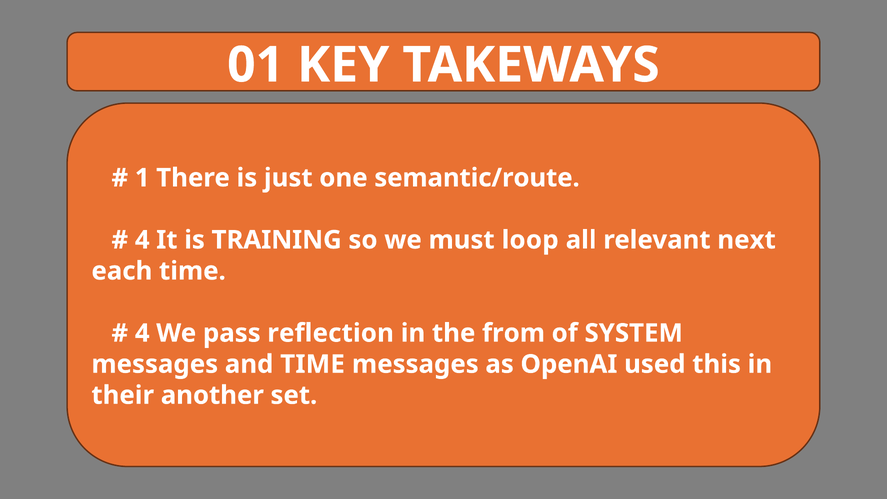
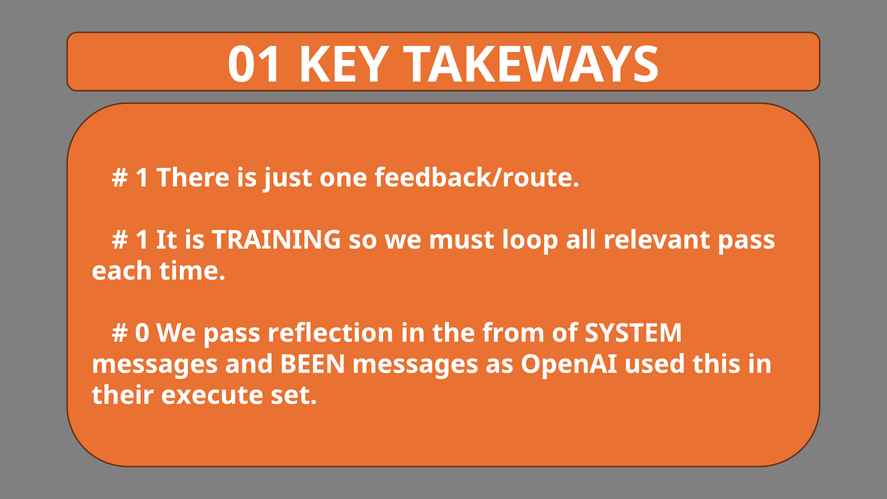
semantic/route: semantic/route -> feedback/route
4 at (142, 240): 4 -> 1
relevant next: next -> pass
4 at (142, 333): 4 -> 0
and TIME: TIME -> BEEN
another: another -> execute
